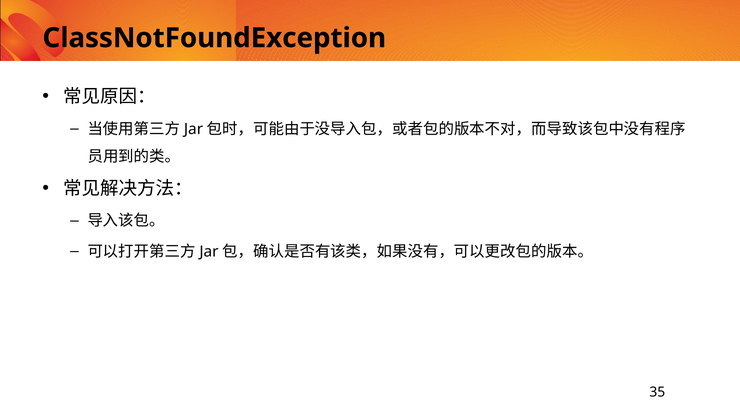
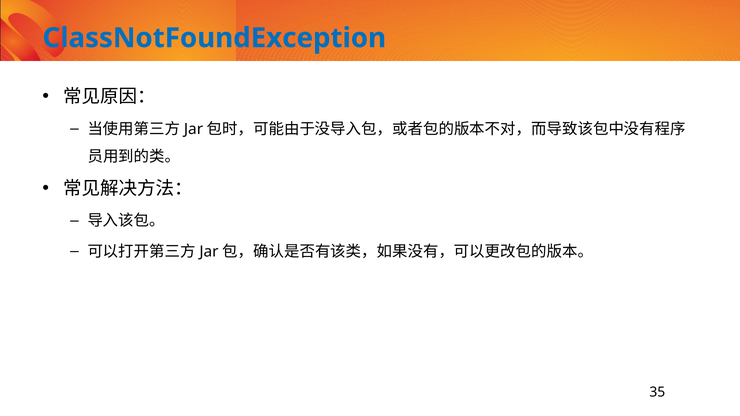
ClassNotFoundException colour: black -> blue
